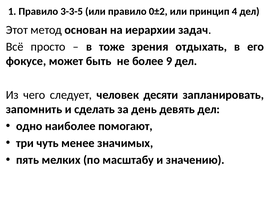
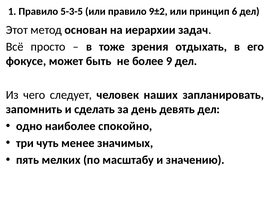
3-3-5: 3-3-5 -> 5-3-5
0±2: 0±2 -> 9±2
4: 4 -> 6
десяти: десяти -> наших
помогают: помогают -> спокойно
